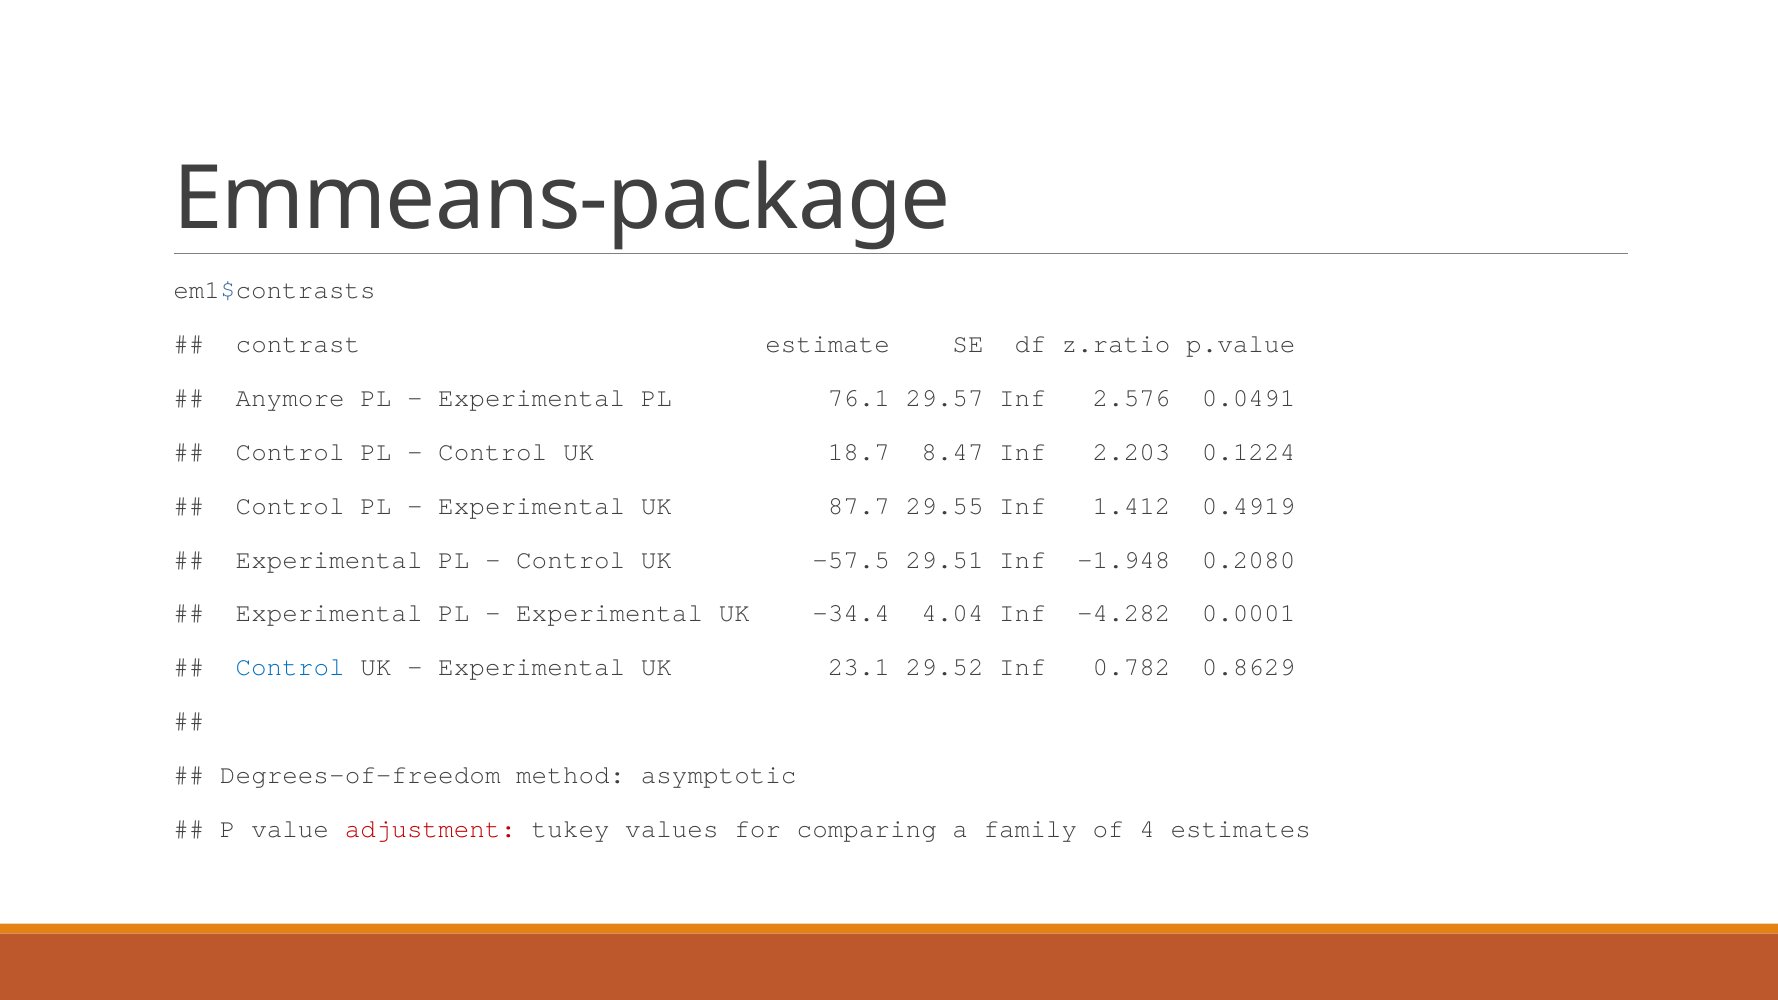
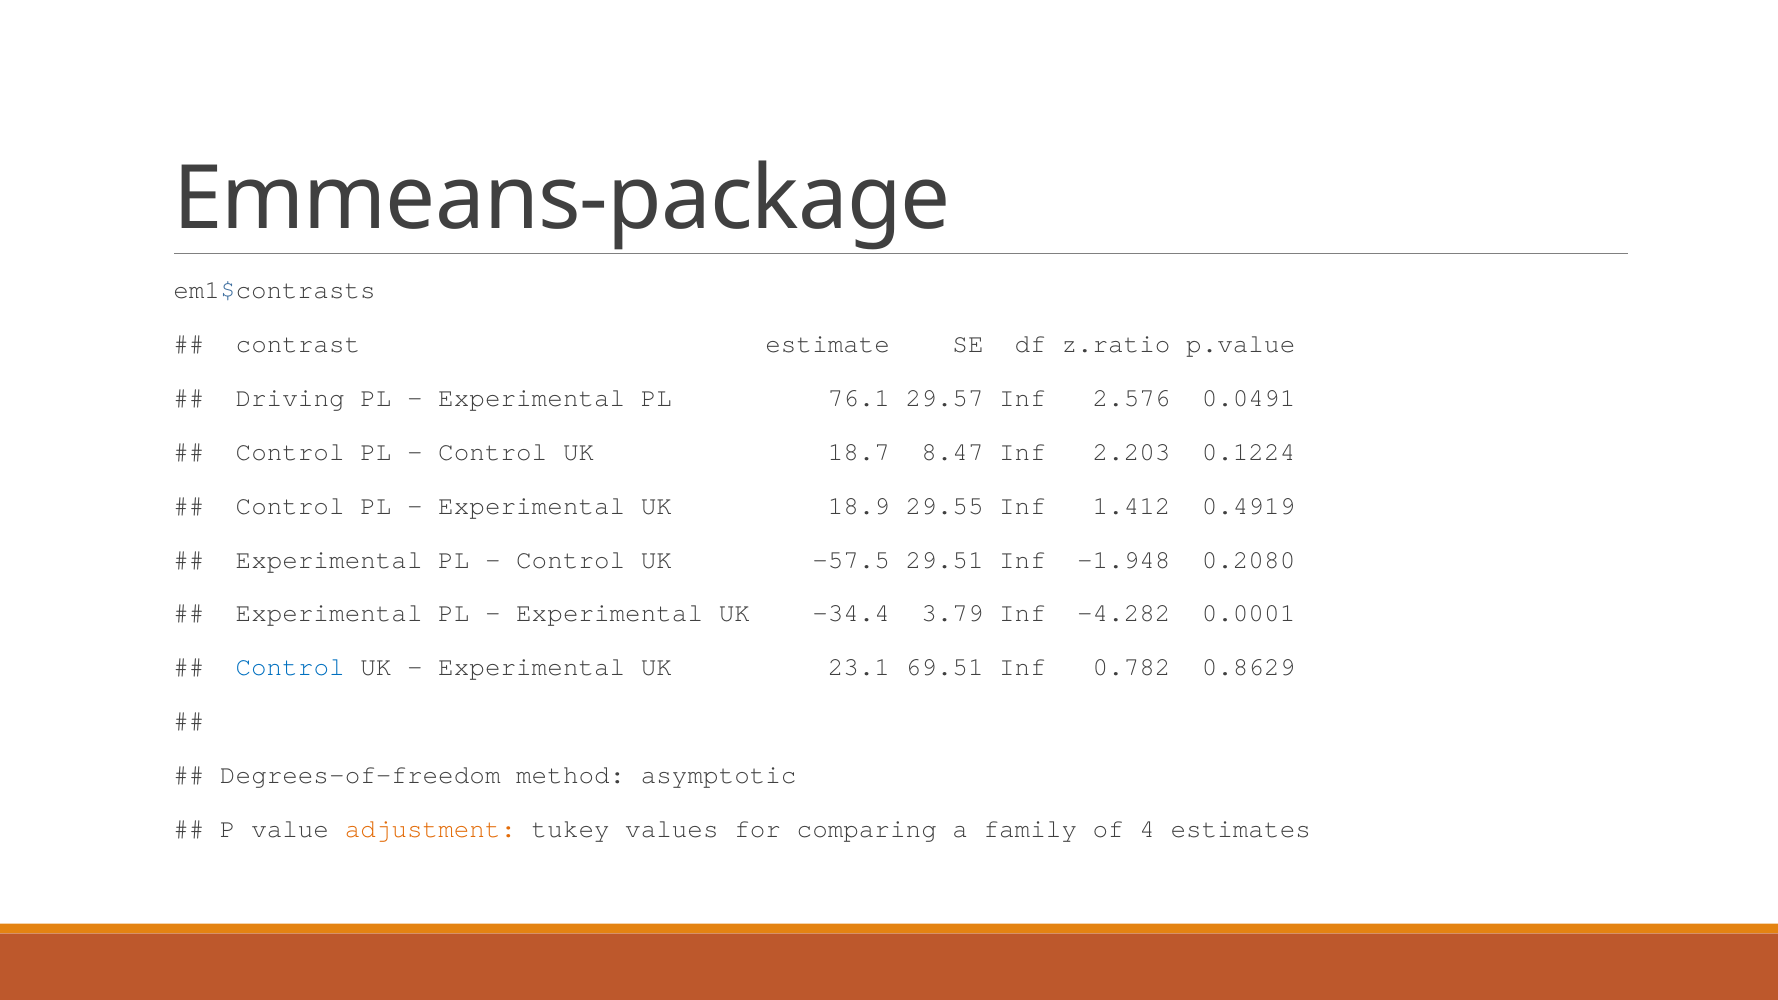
Anymore: Anymore -> Driving
87.7: 87.7 -> 18.9
4.04: 4.04 -> 3.79
29.52: 29.52 -> 69.51
adjustment colour: red -> orange
